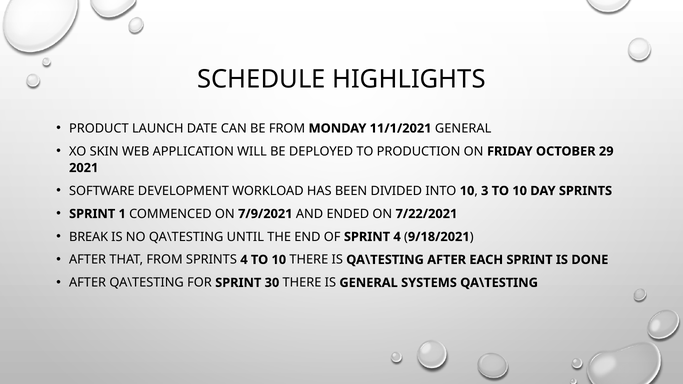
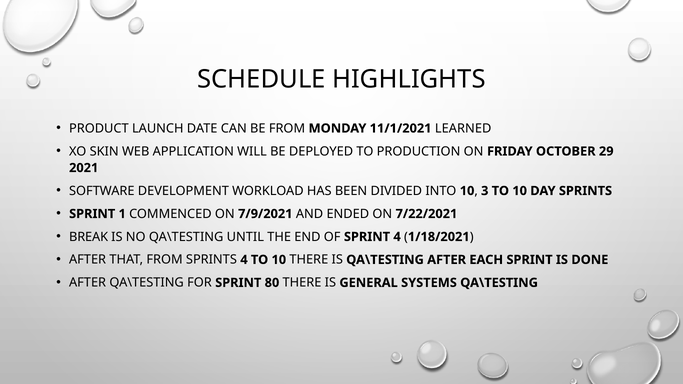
11/1/2021 GENERAL: GENERAL -> LEARNED
9/18/2021: 9/18/2021 -> 1/18/2021
30: 30 -> 80
